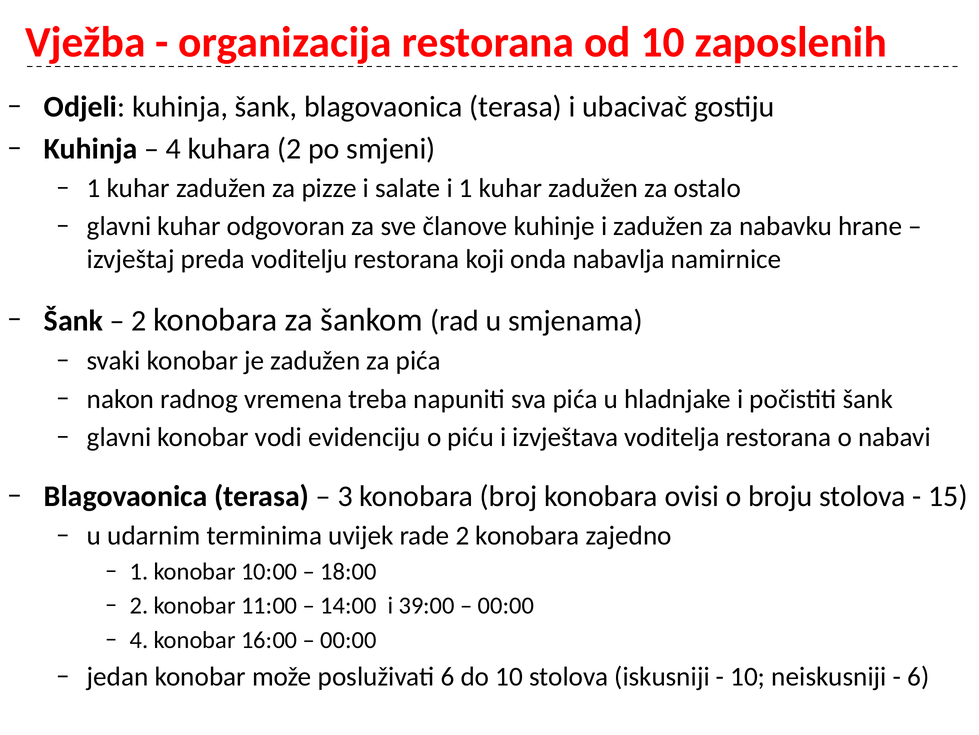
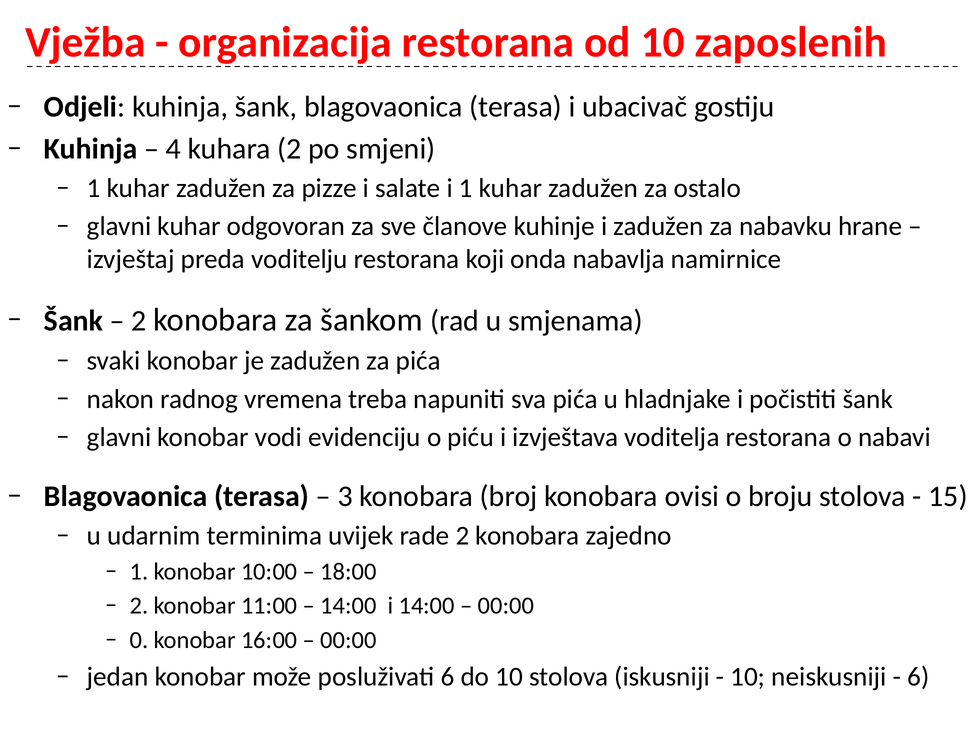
i 39:00: 39:00 -> 14:00
4 at (139, 639): 4 -> 0
